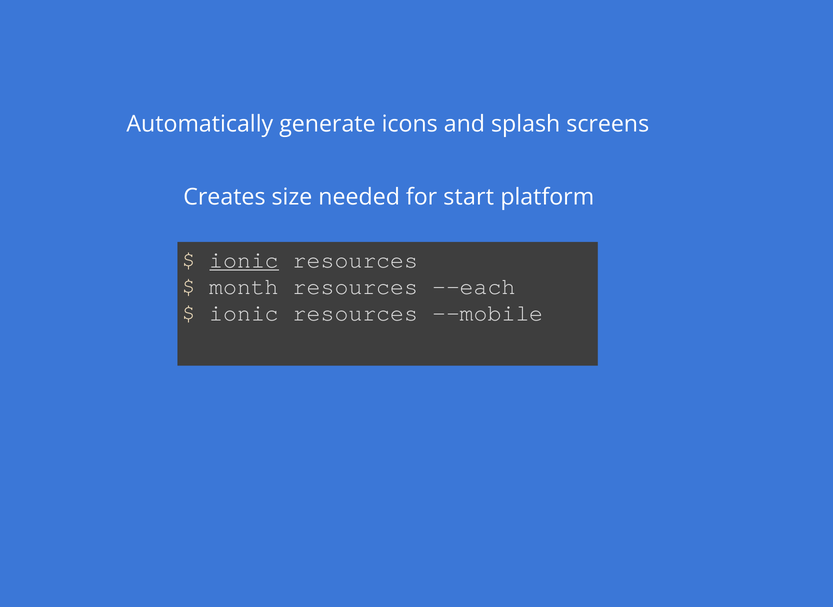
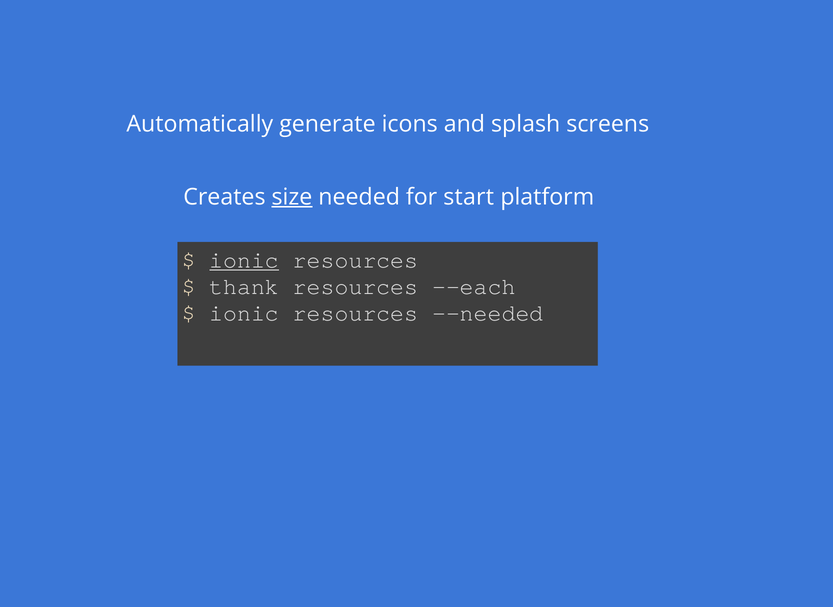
size underline: none -> present
month: month -> thank
--mobile: --mobile -> --needed
